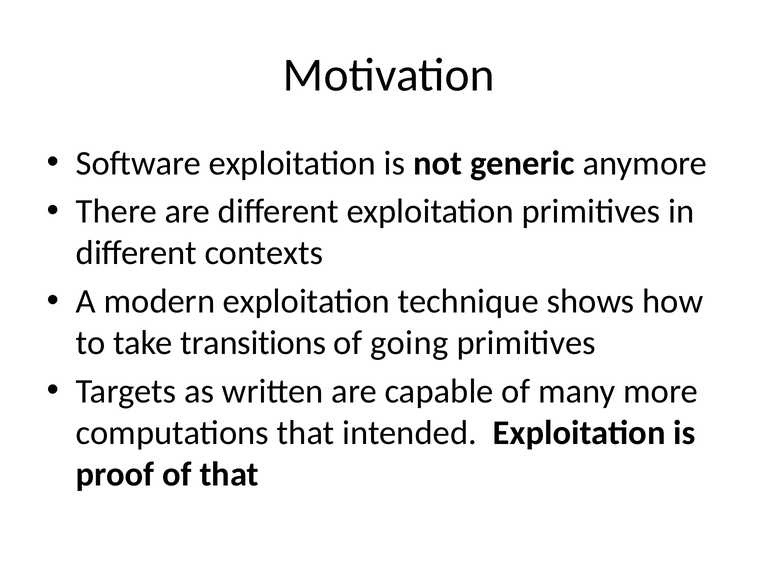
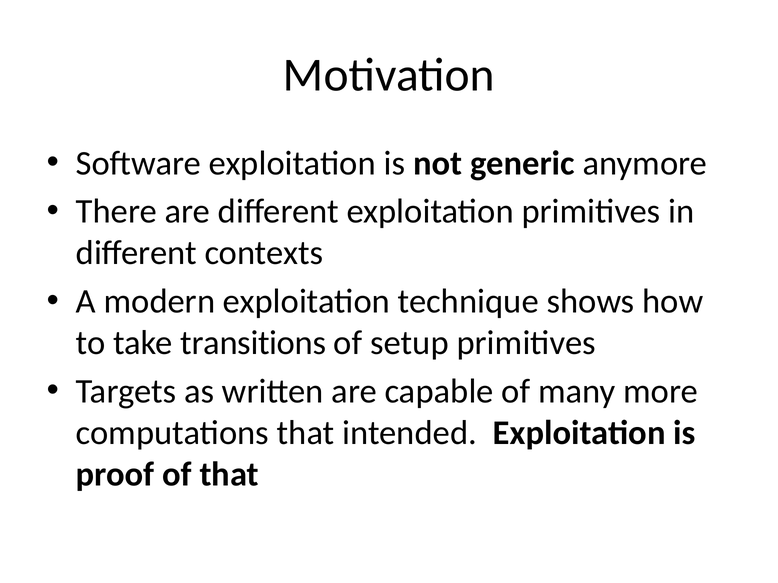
going: going -> setup
